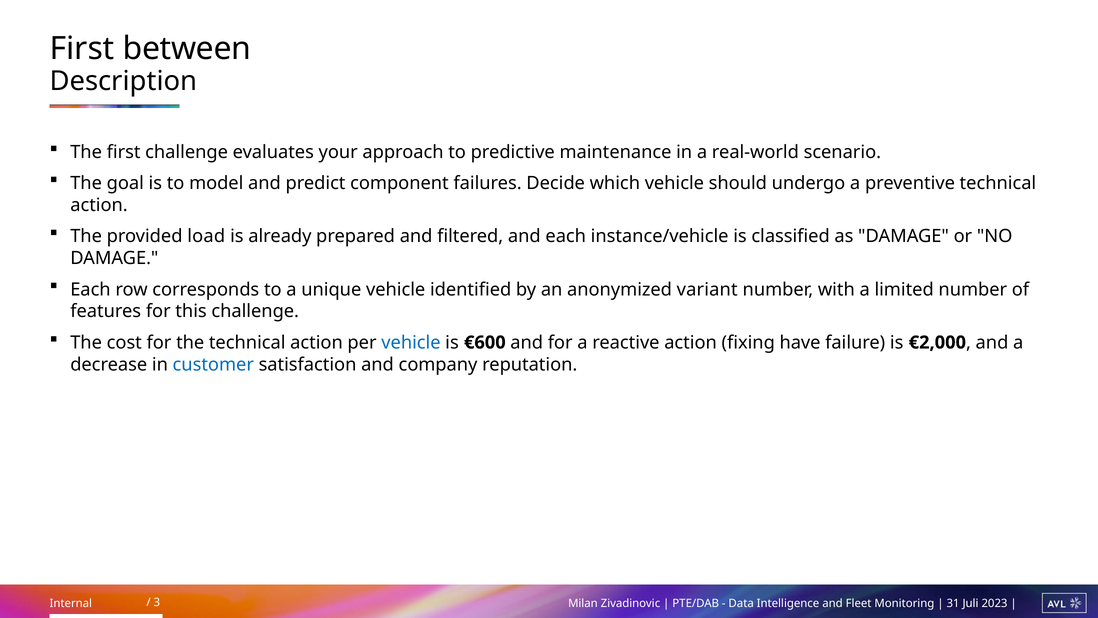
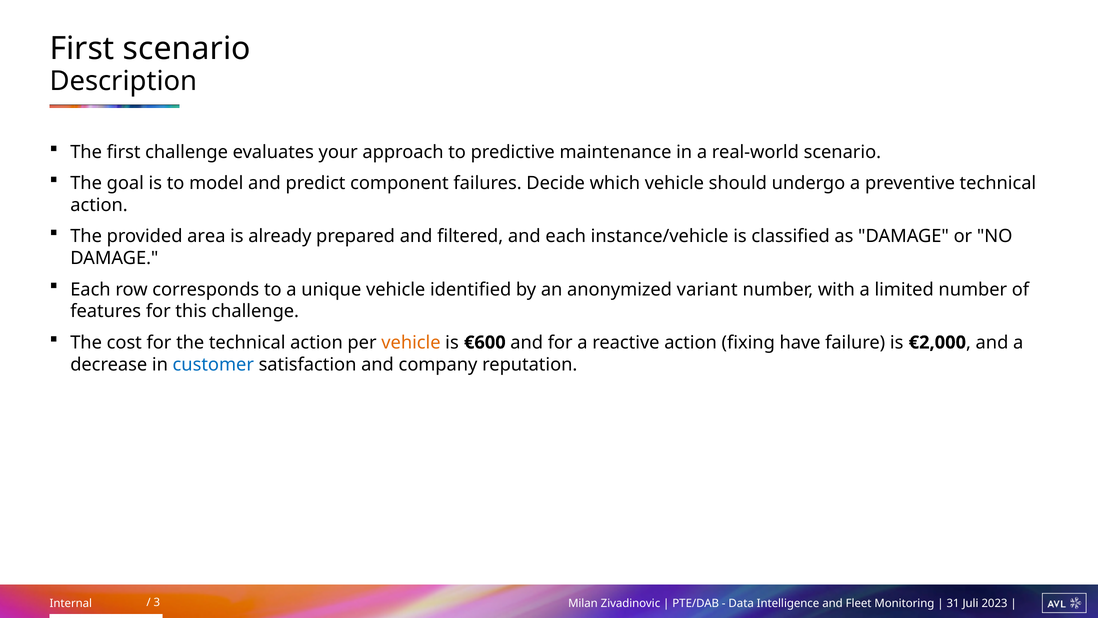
First between: between -> scenario
load: load -> area
vehicle at (411, 342) colour: blue -> orange
